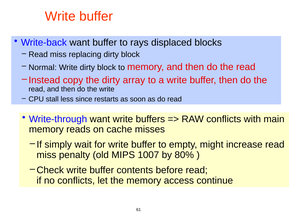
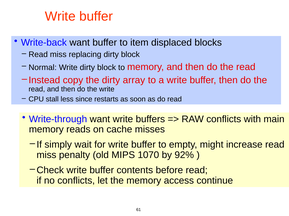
rays: rays -> item
1007: 1007 -> 1070
80%: 80% -> 92%
